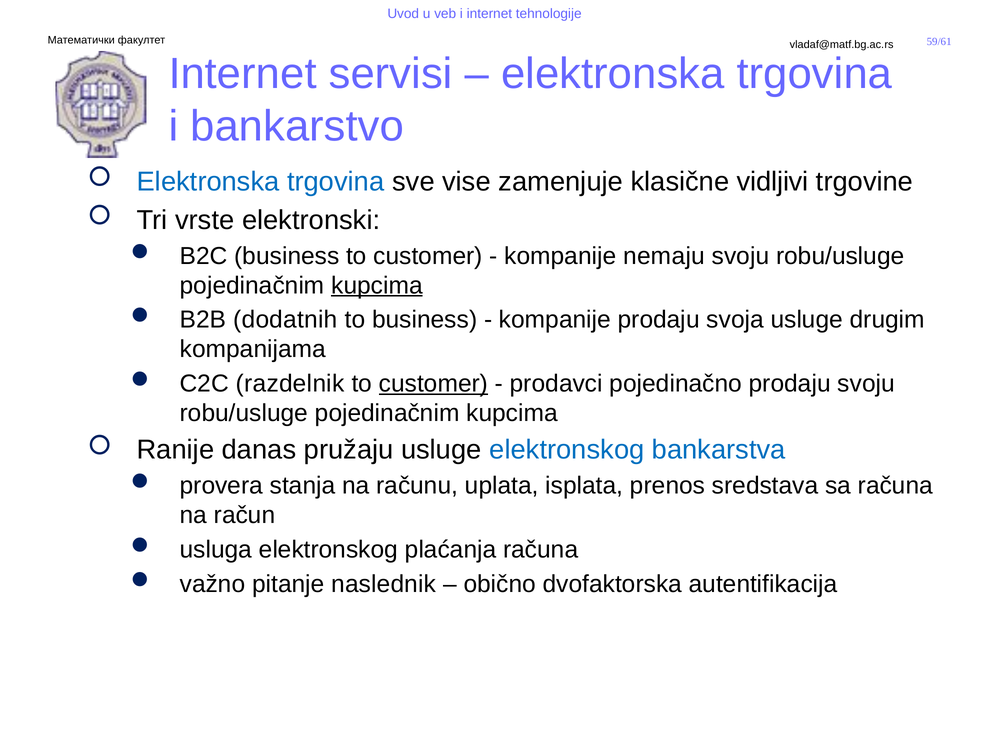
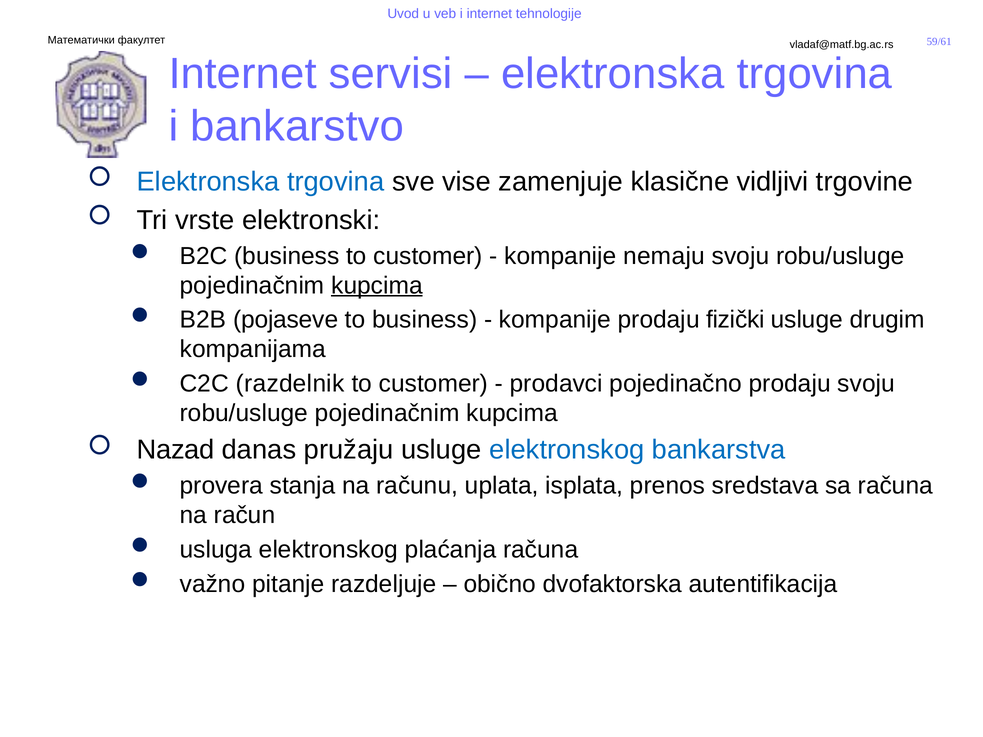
dodatnih: dodatnih -> pojaseve
svoja: svoja -> fizički
customer at (433, 384) underline: present -> none
Ranije: Ranije -> Nazad
naslednik: naslednik -> razdeljuje
